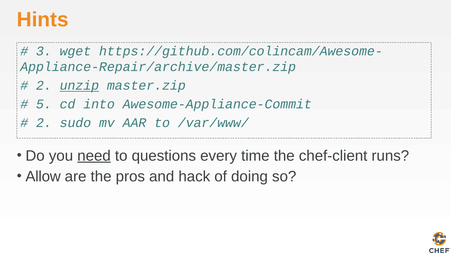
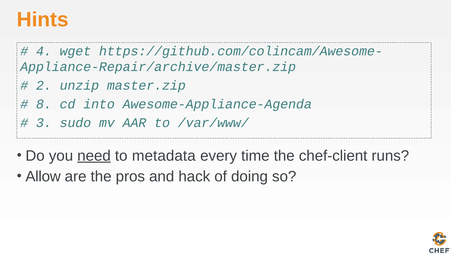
3: 3 -> 4
unzip underline: present -> none
5: 5 -> 8
Awesome-Appliance-Commit: Awesome-Appliance-Commit -> Awesome-Appliance-Agenda
2 at (44, 123): 2 -> 3
questions: questions -> metadata
